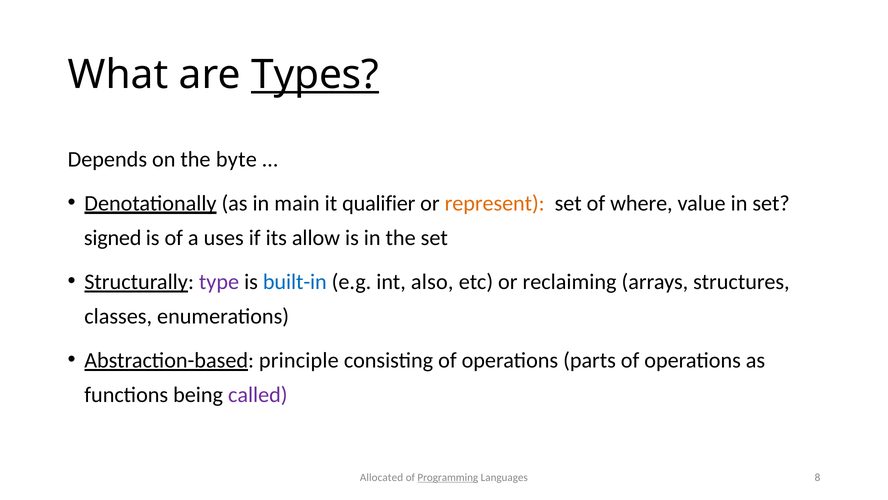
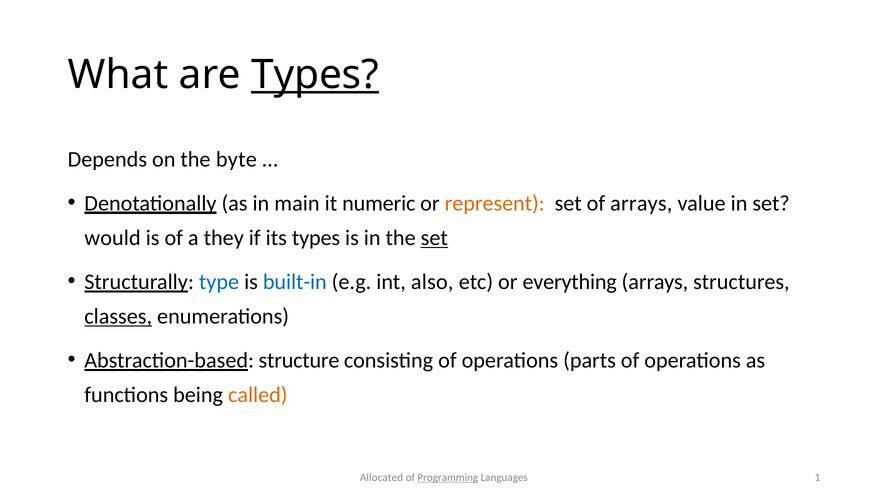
qualifier: qualifier -> numeric
of where: where -> arrays
signed: signed -> would
uses: uses -> they
its allow: allow -> types
set at (434, 238) underline: none -> present
type colour: purple -> blue
reclaiming: reclaiming -> everything
classes underline: none -> present
principle: principle -> structure
called colour: purple -> orange
8: 8 -> 1
